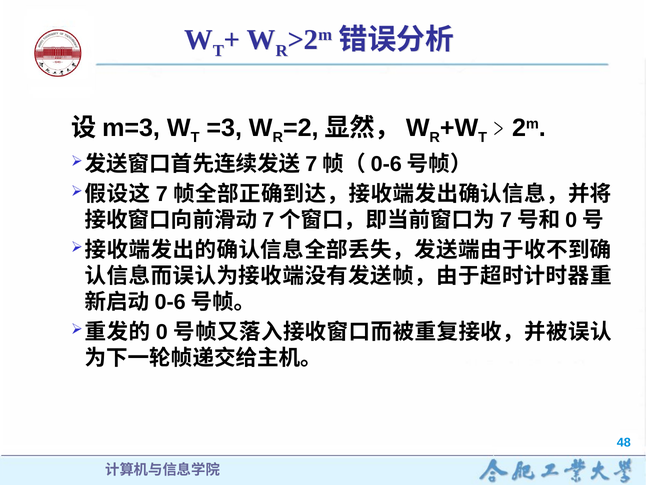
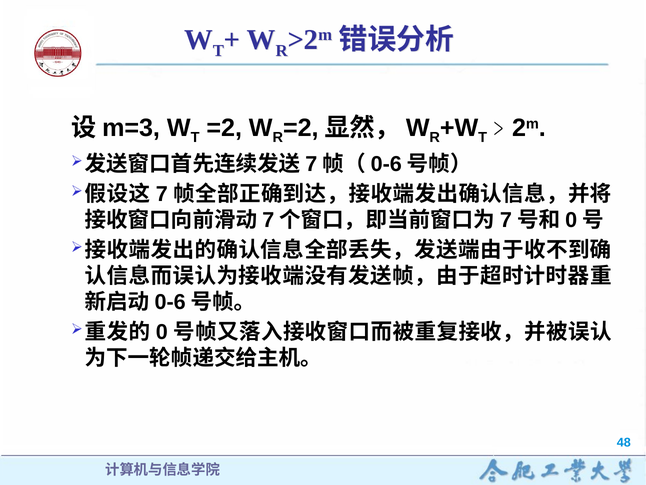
=3 at (224, 128): =3 -> =2
